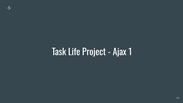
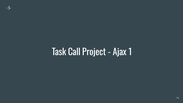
Life: Life -> Call
